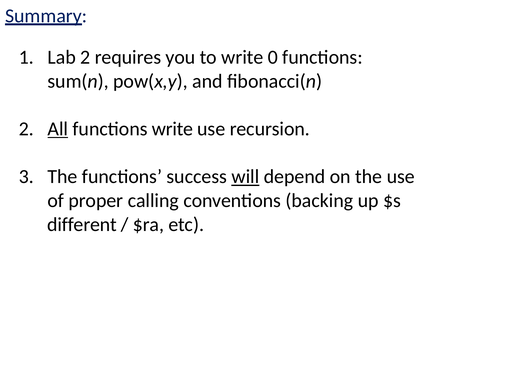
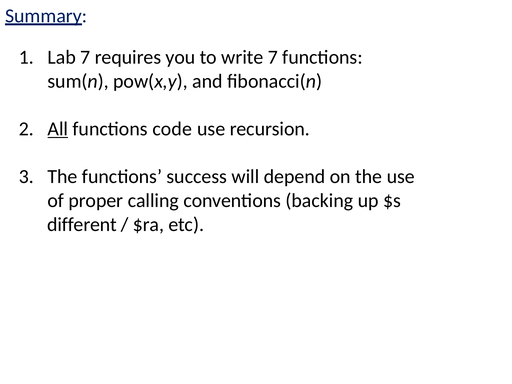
Lab 2: 2 -> 7
write 0: 0 -> 7
functions write: write -> code
will underline: present -> none
